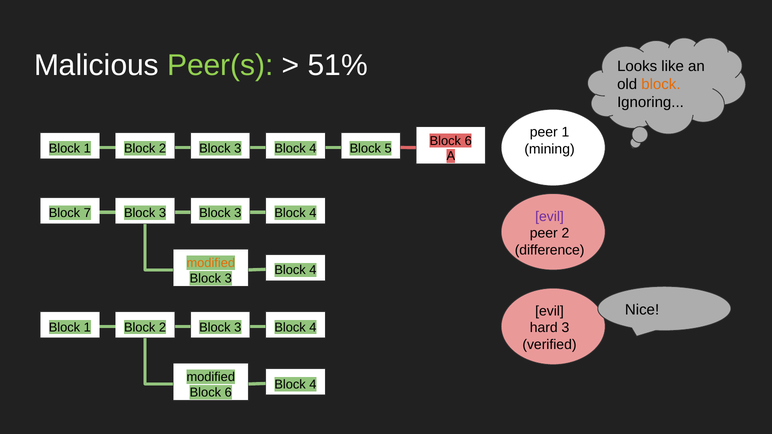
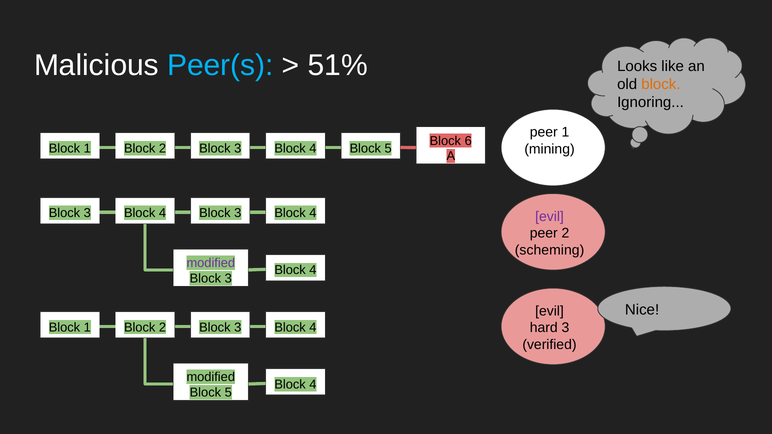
Peer(s colour: light green -> light blue
7 at (87, 213): 7 -> 3
3 at (163, 213): 3 -> 4
difference: difference -> scheming
modified at (211, 263) colour: orange -> purple
6 at (228, 393): 6 -> 5
